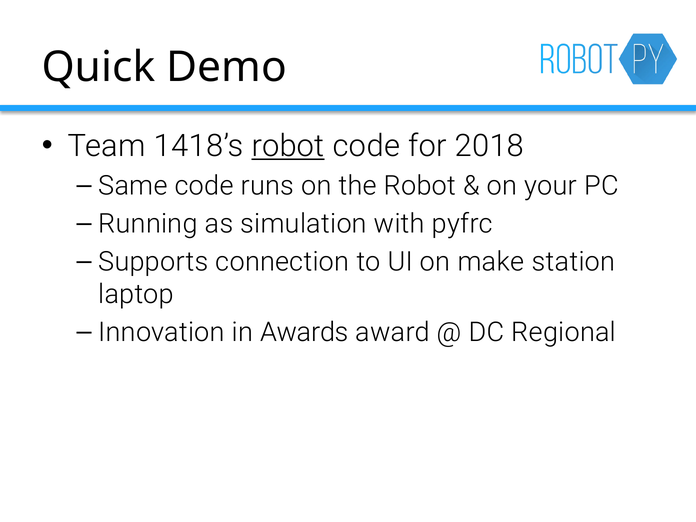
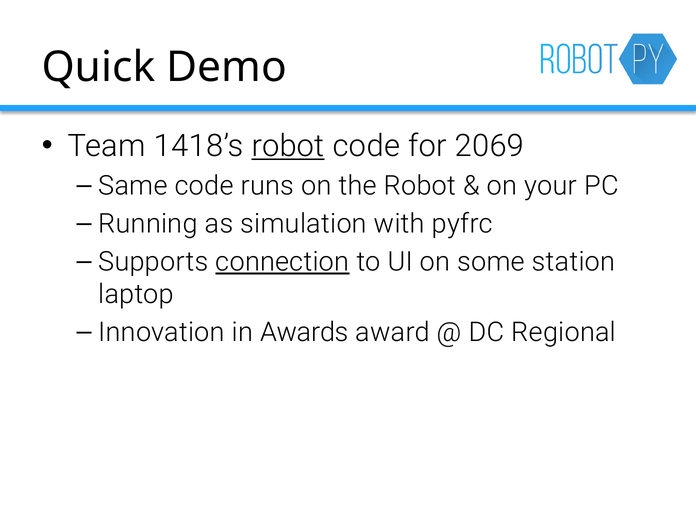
2018: 2018 -> 2069
connection underline: none -> present
make: make -> some
